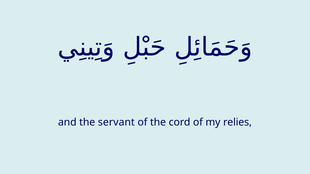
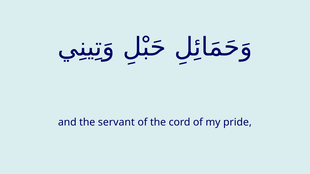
relies: relies -> pride
